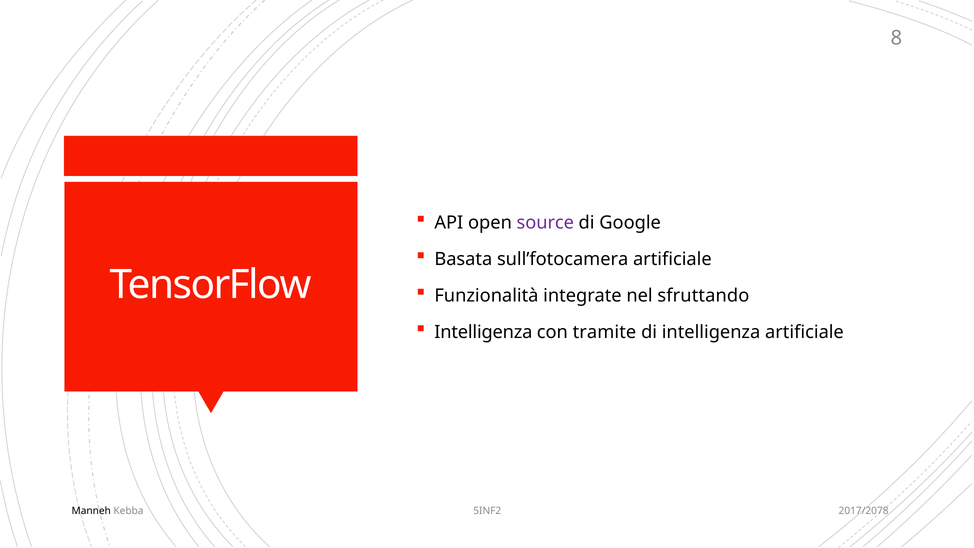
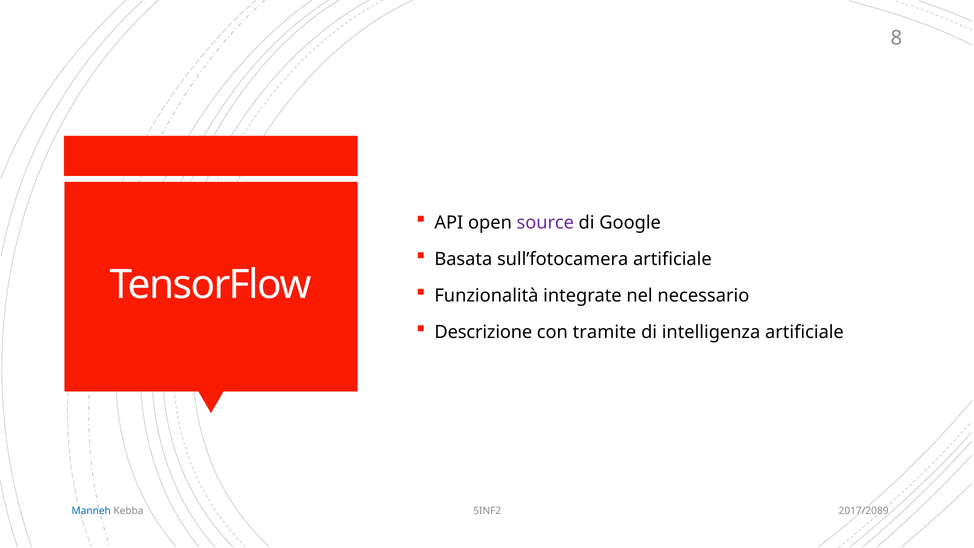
sfruttando: sfruttando -> necessario
Intelligenza at (483, 332): Intelligenza -> Descrizione
Manneh colour: black -> blue
2017/2078: 2017/2078 -> 2017/2089
